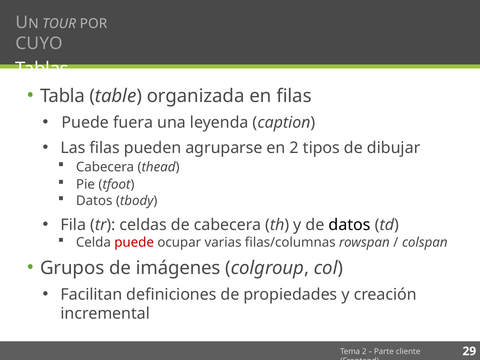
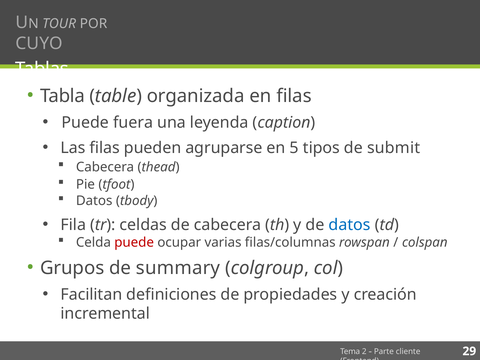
en 2: 2 -> 5
dibujar: dibujar -> submit
datos at (350, 225) colour: black -> blue
imágenes: imágenes -> summary
